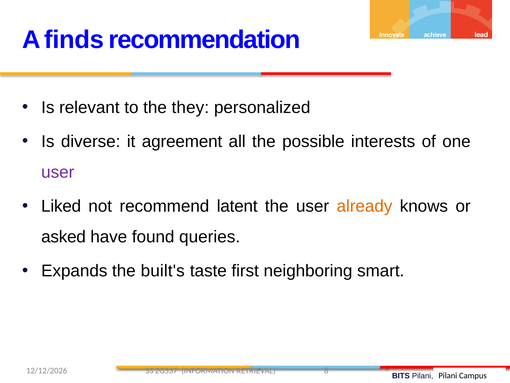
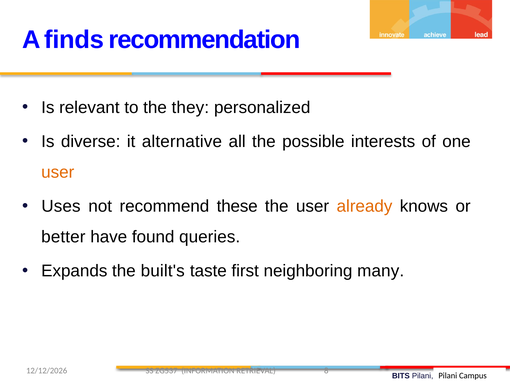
agreement: agreement -> alternative
user at (58, 172) colour: purple -> orange
Liked: Liked -> Uses
latent: latent -> these
asked: asked -> better
smart: smart -> many
